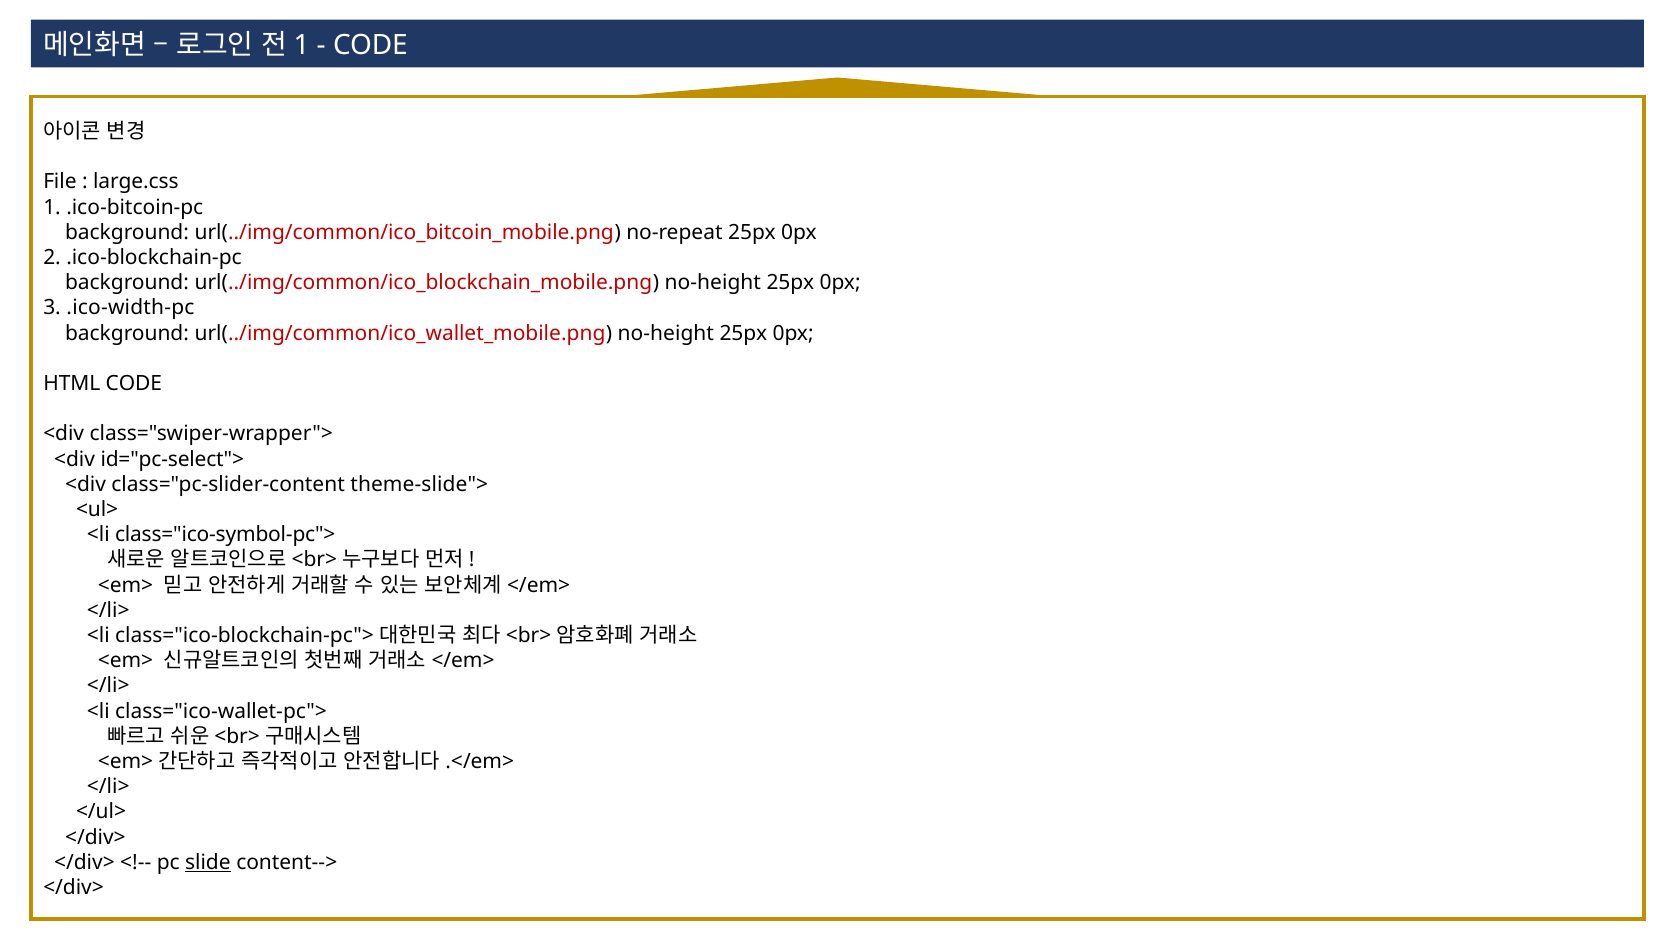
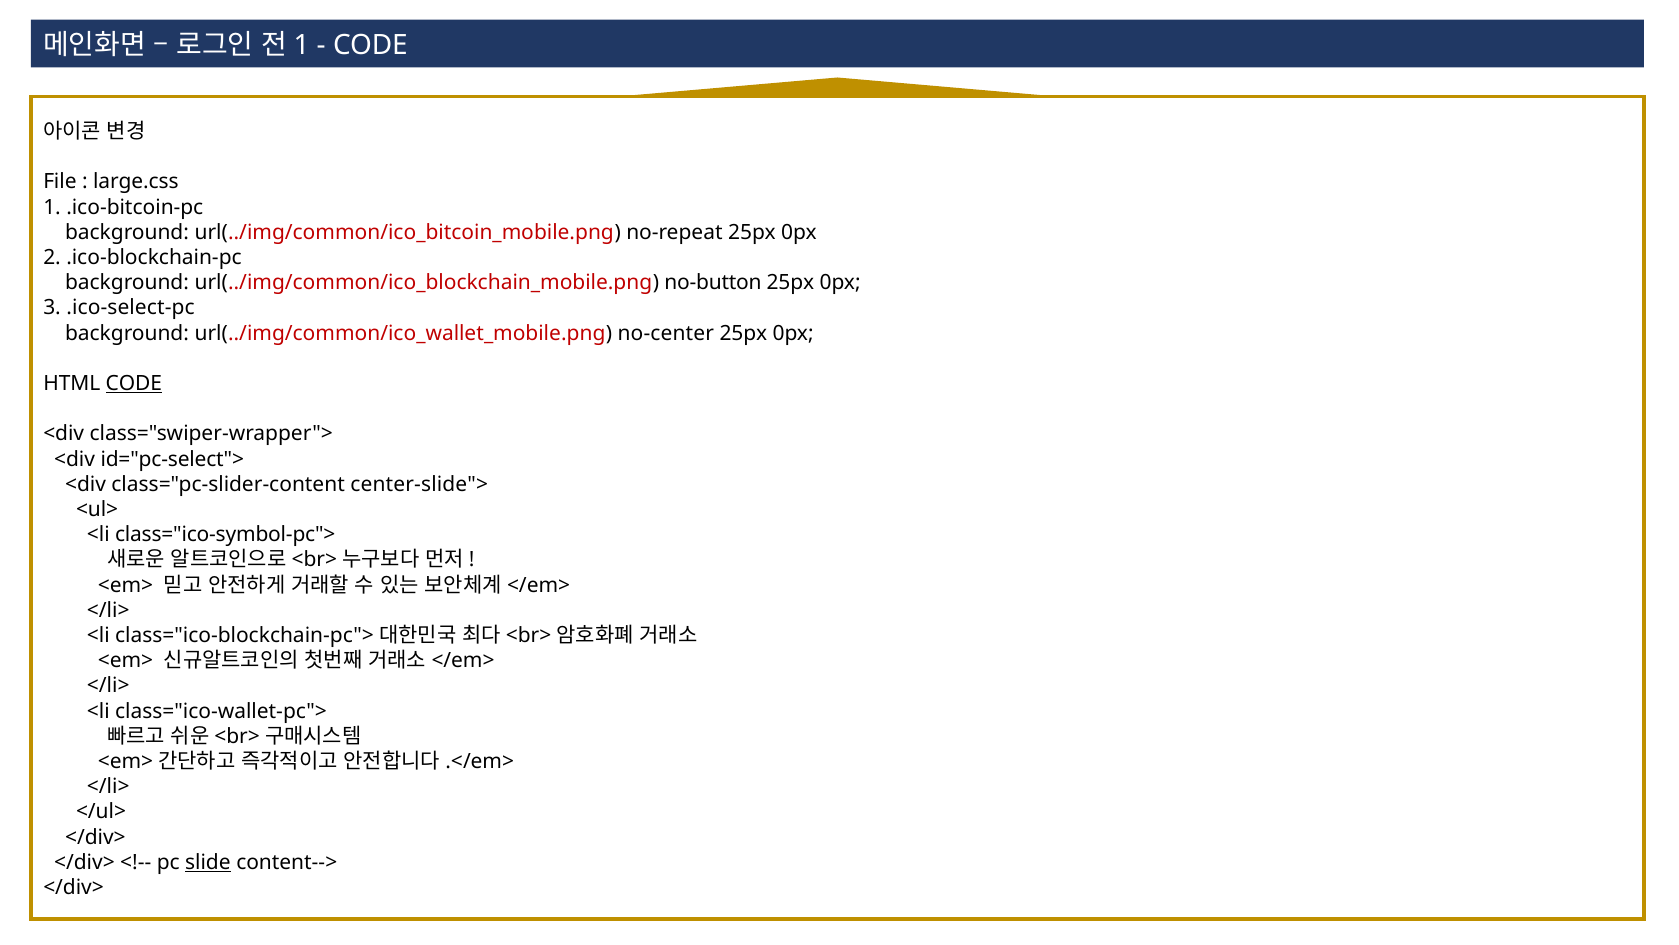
url(../img/common/ico_blockchain_mobile.png no-height: no-height -> no-button
.ico-width-pc: .ico-width-pc -> .ico-select-pc
url(../img/common/ico_wallet_mobile.png no-height: no-height -> no-center
CODE at (134, 383) underline: none -> present
theme-slide">: theme-slide"> -> center-slide">
